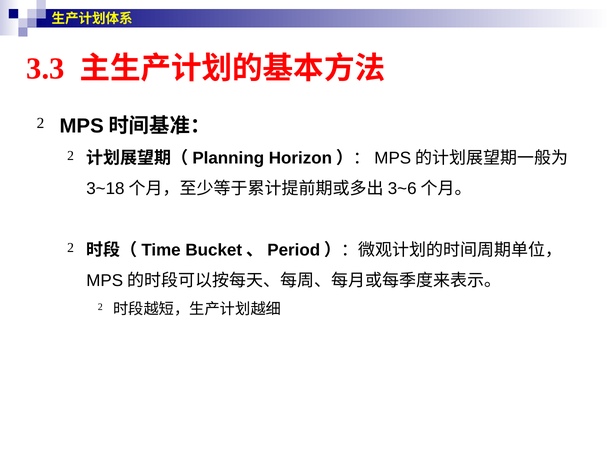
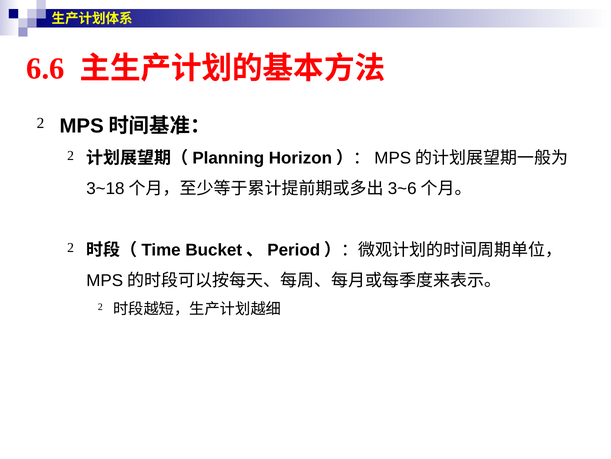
3.3: 3.3 -> 6.6
